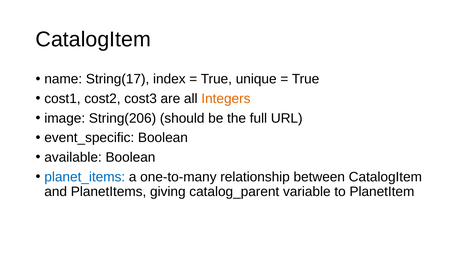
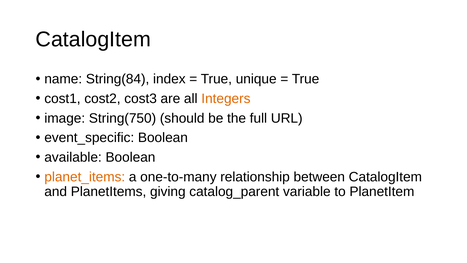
String(17: String(17 -> String(84
String(206: String(206 -> String(750
planet_items colour: blue -> orange
